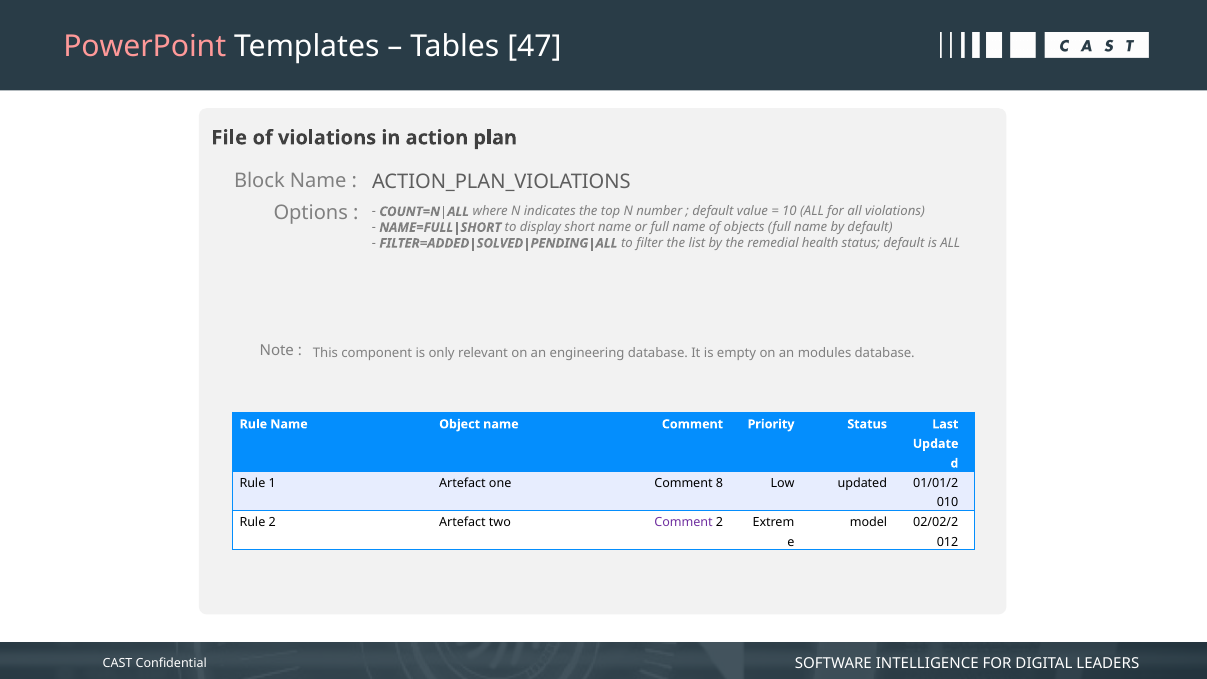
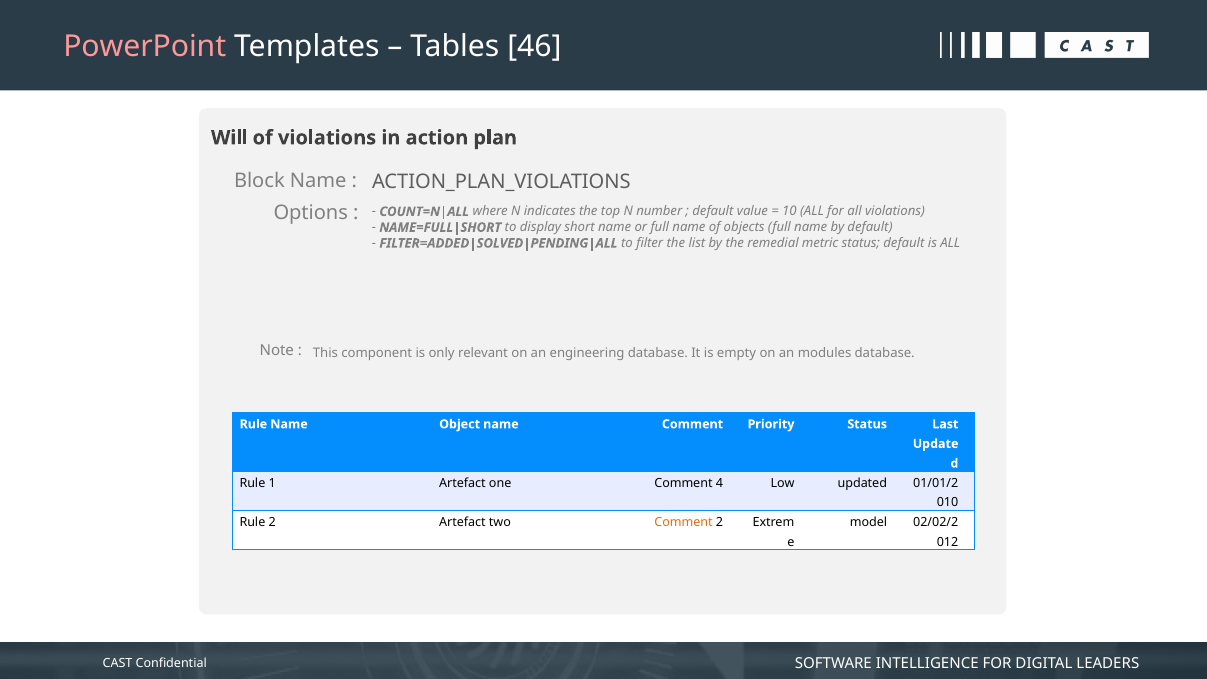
47: 47 -> 46
File: File -> Will
health: health -> metric
8: 8 -> 4
Comment at (684, 522) colour: purple -> orange
